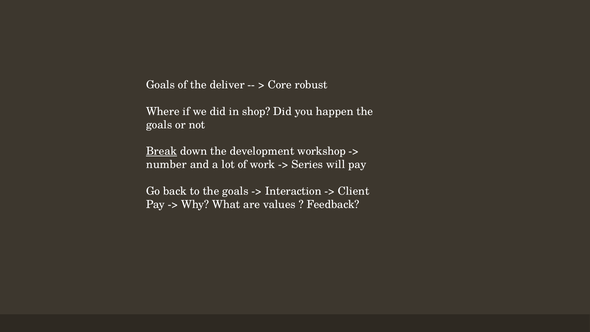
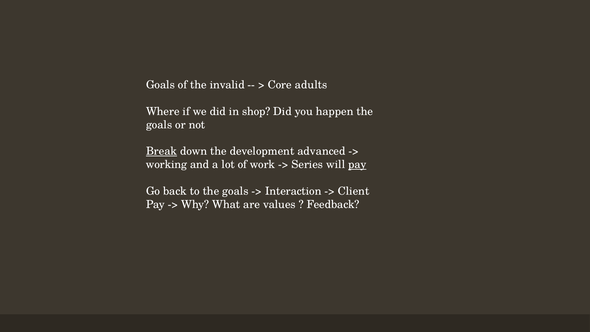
deliver: deliver -> invalid
robust: robust -> adults
workshop: workshop -> advanced
number: number -> working
pay at (357, 165) underline: none -> present
